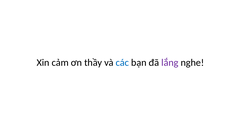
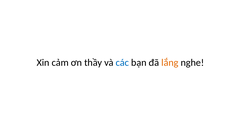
lắng colour: purple -> orange
